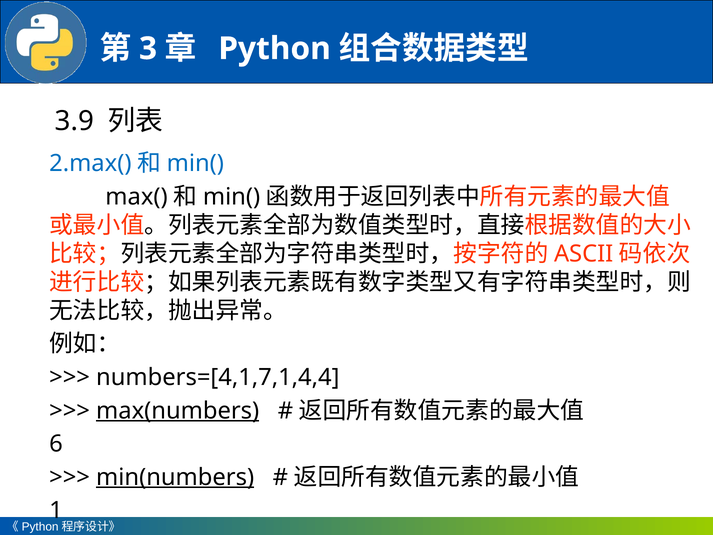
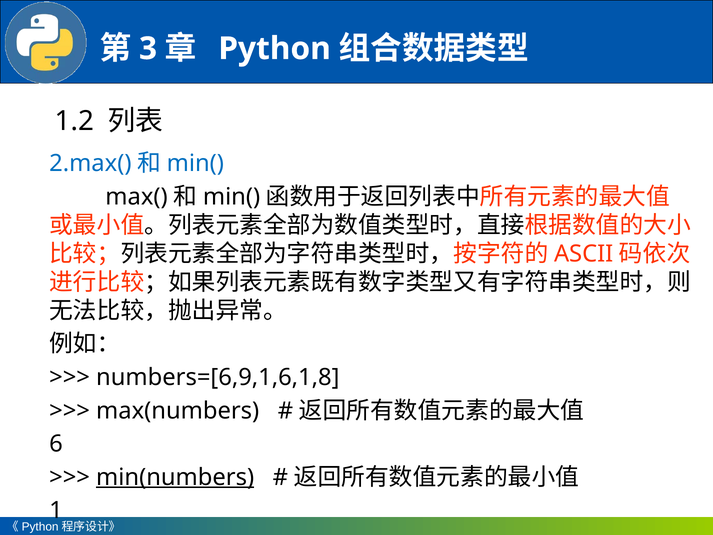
3.9: 3.9 -> 1.2
numbers=[4,1,7,1,4,4: numbers=[4,1,7,1,4,4 -> numbers=[6,9,1,6,1,8
max(numbers underline: present -> none
